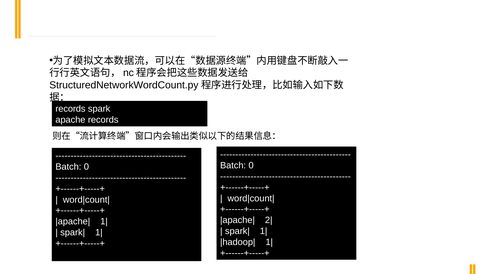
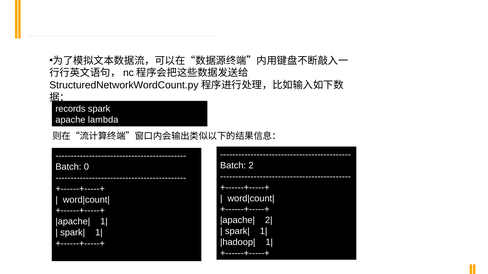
apache records: records -> lambda
0 at (251, 166): 0 -> 2
